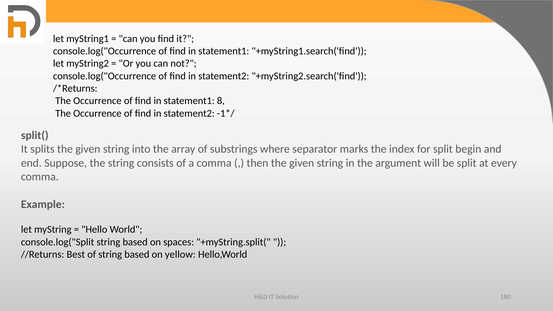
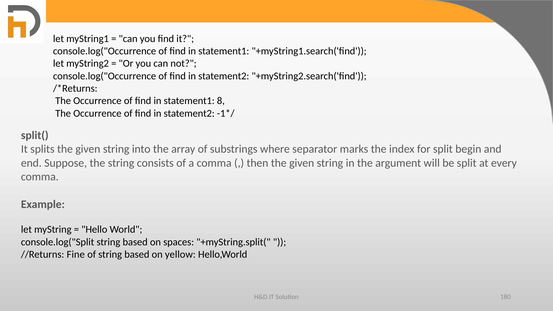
Best: Best -> Fine
